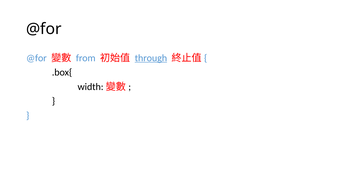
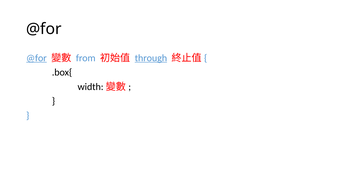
@for at (36, 58) underline: none -> present
